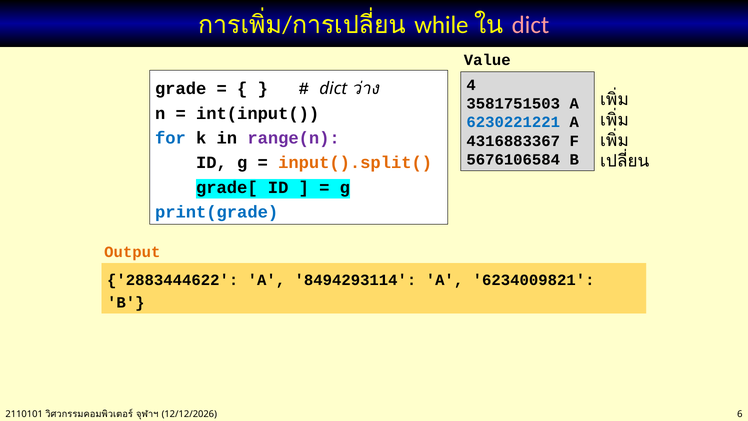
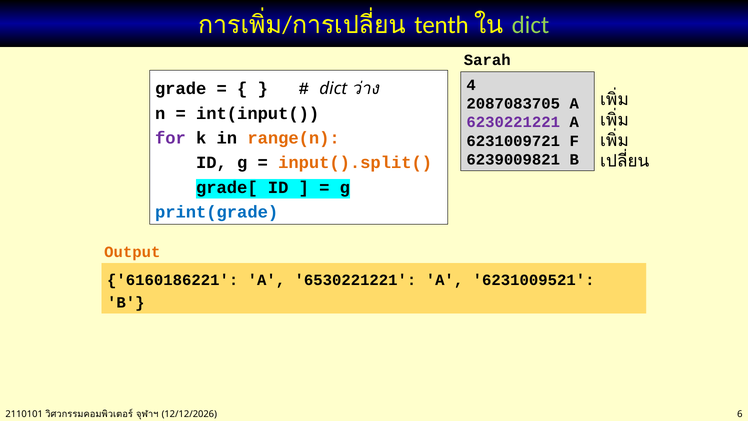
while: while -> tenth
dict at (530, 25) colour: pink -> light green
Value: Value -> Sarah
3581751503: 3581751503 -> 2087083705
6230221221 colour: blue -> purple
for colour: blue -> purple
range(n colour: purple -> orange
4316883367: 4316883367 -> 6231009721
5676106584: 5676106584 -> 6239009821
2883444622: 2883444622 -> 6160186221
8494293114: 8494293114 -> 6530221221
6234009821: 6234009821 -> 6231009521
